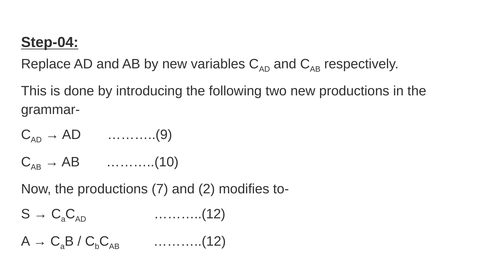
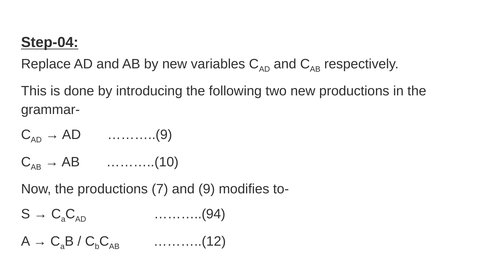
2: 2 -> 9
AD ………..(12: ………..(12 -> ………..(94
